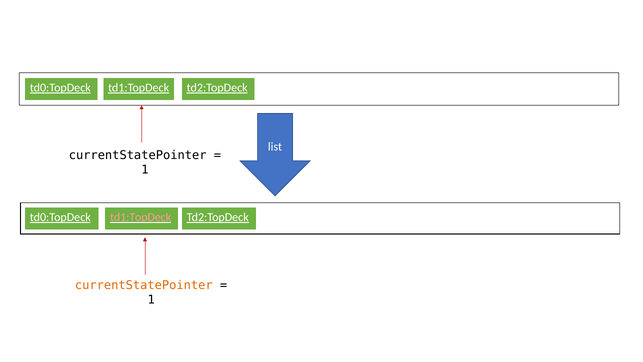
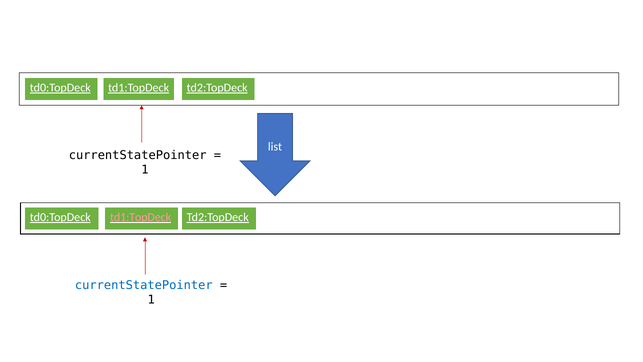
currentStatePointer at (144, 285) colour: orange -> blue
